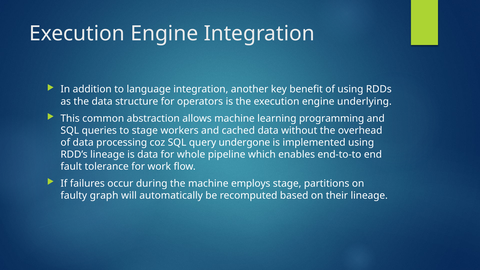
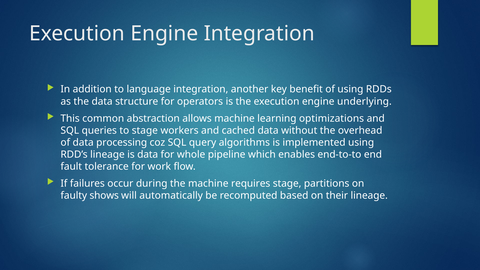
programming: programming -> optimizations
undergone: undergone -> algorithms
employs: employs -> requires
graph: graph -> shows
